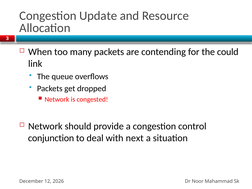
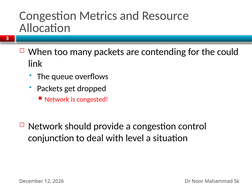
Update: Update -> Metrics
next: next -> level
